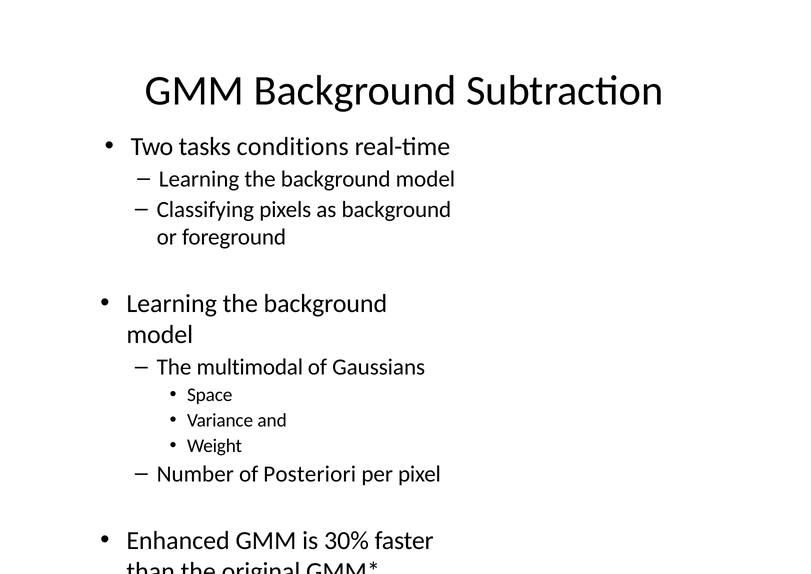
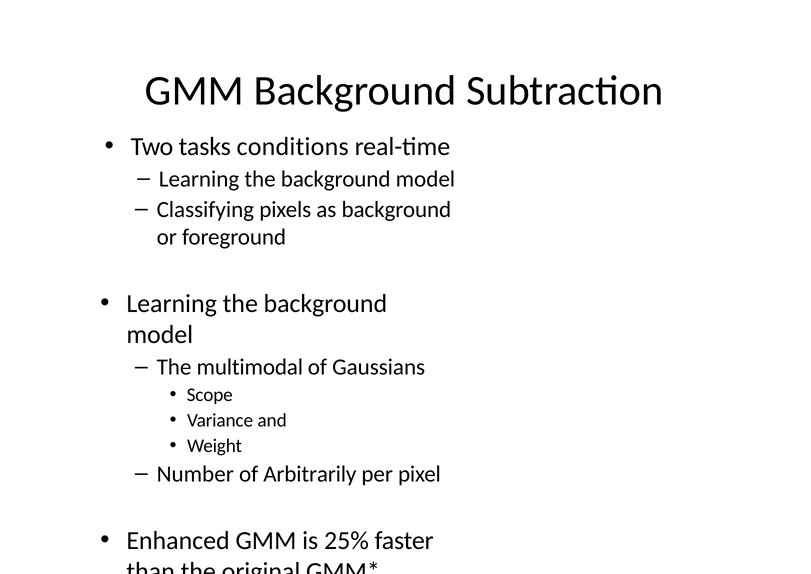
Space: Space -> Scope
Posteriori: Posteriori -> Arbitrarily
30%: 30% -> 25%
